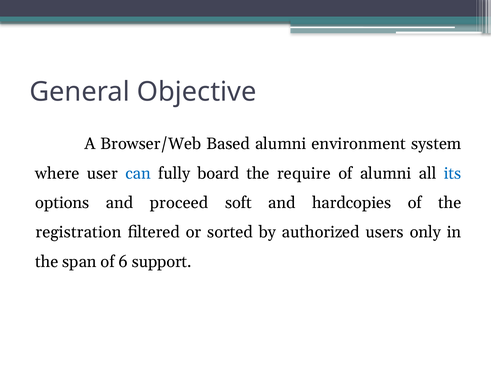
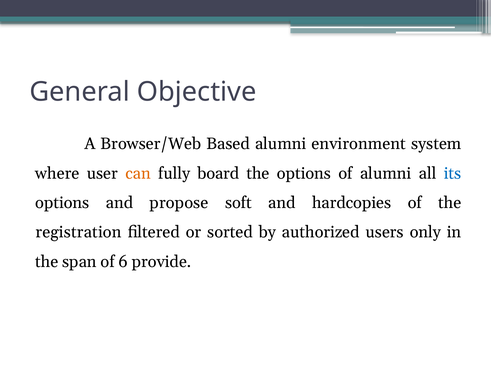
can colour: blue -> orange
the require: require -> options
proceed: proceed -> propose
support: support -> provide
